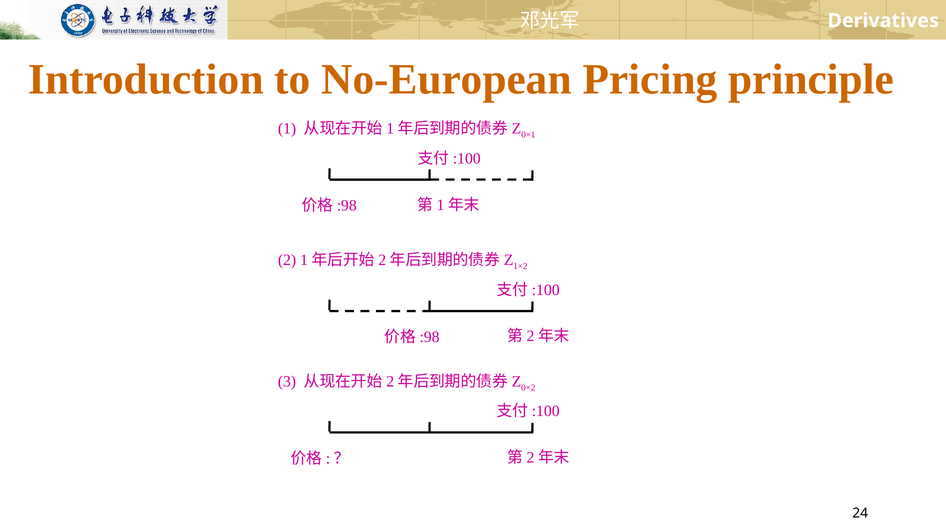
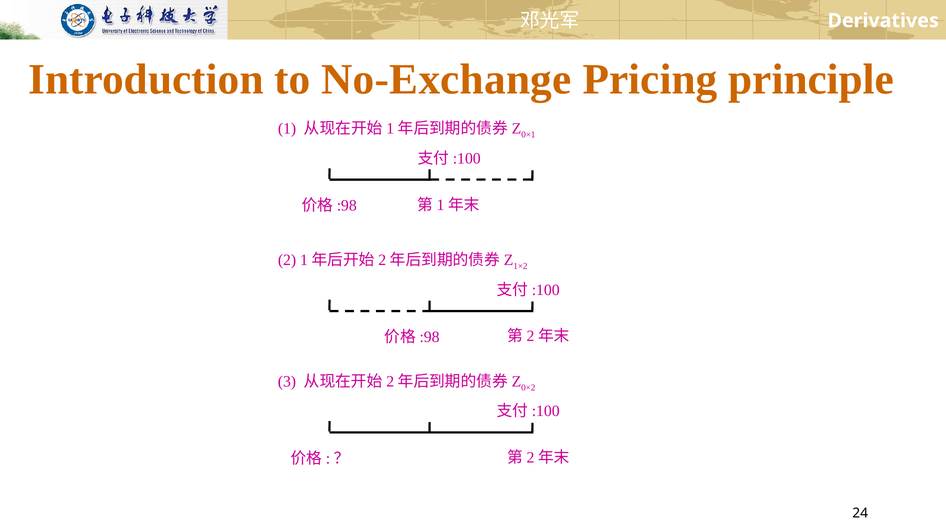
No-European: No-European -> No-Exchange
